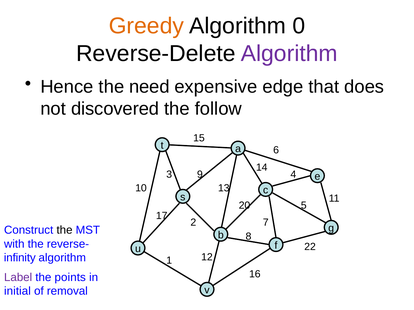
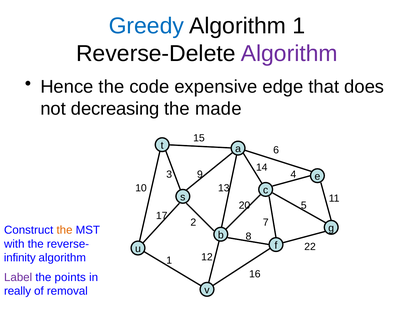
Greedy colour: orange -> blue
Algorithm 0: 0 -> 1
need: need -> code
discovered: discovered -> decreasing
follow: follow -> made
the at (65, 231) colour: black -> orange
initial: initial -> really
